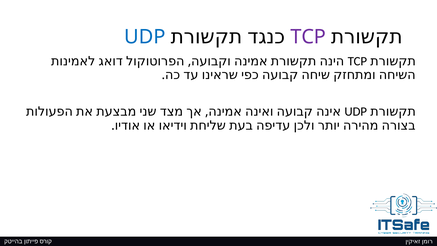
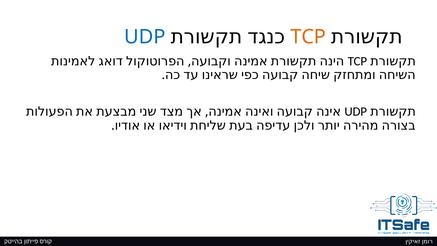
TCP at (308, 37) colour: purple -> orange
